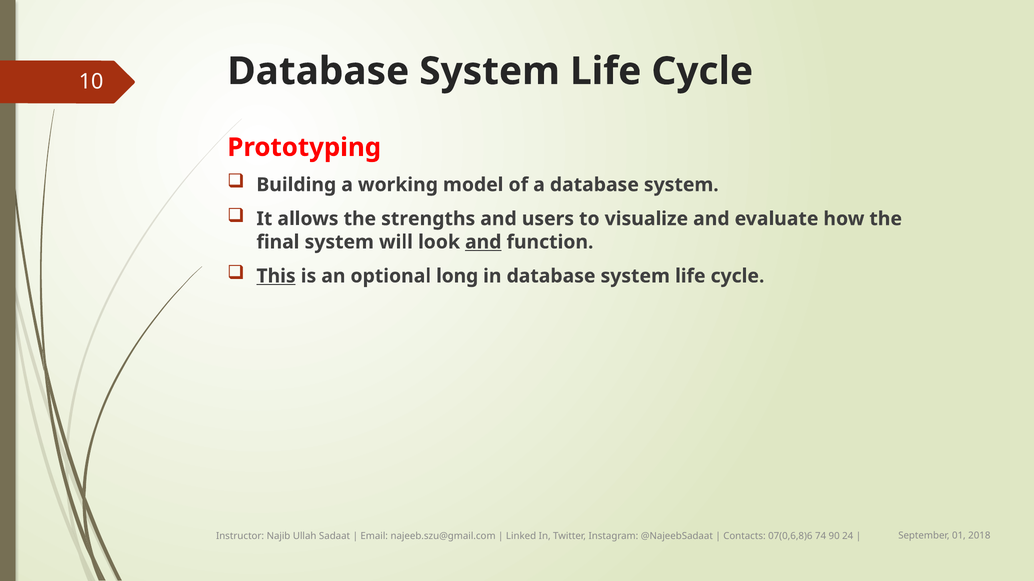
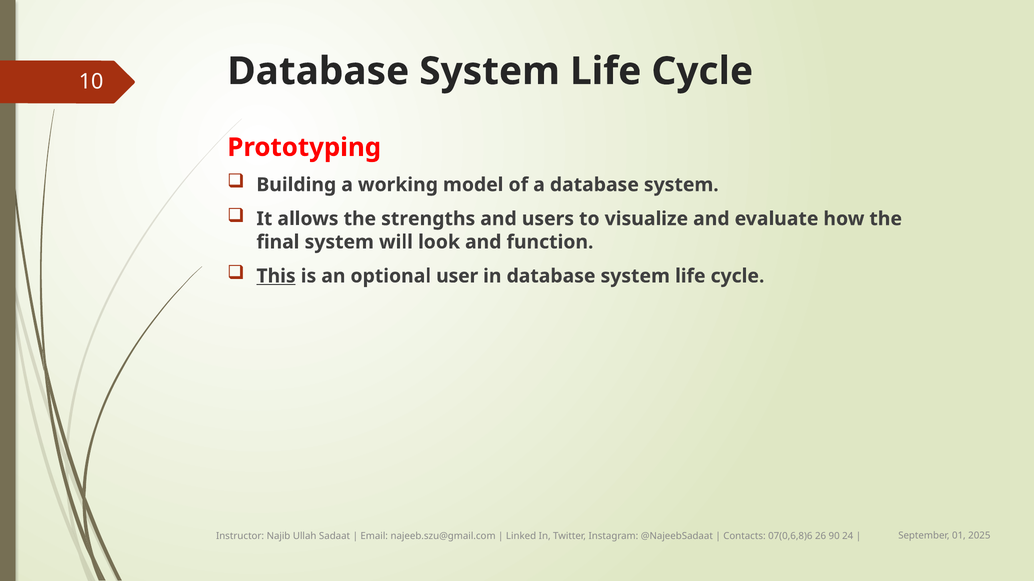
and at (483, 242) underline: present -> none
long: long -> user
2018: 2018 -> 2025
74: 74 -> 26
